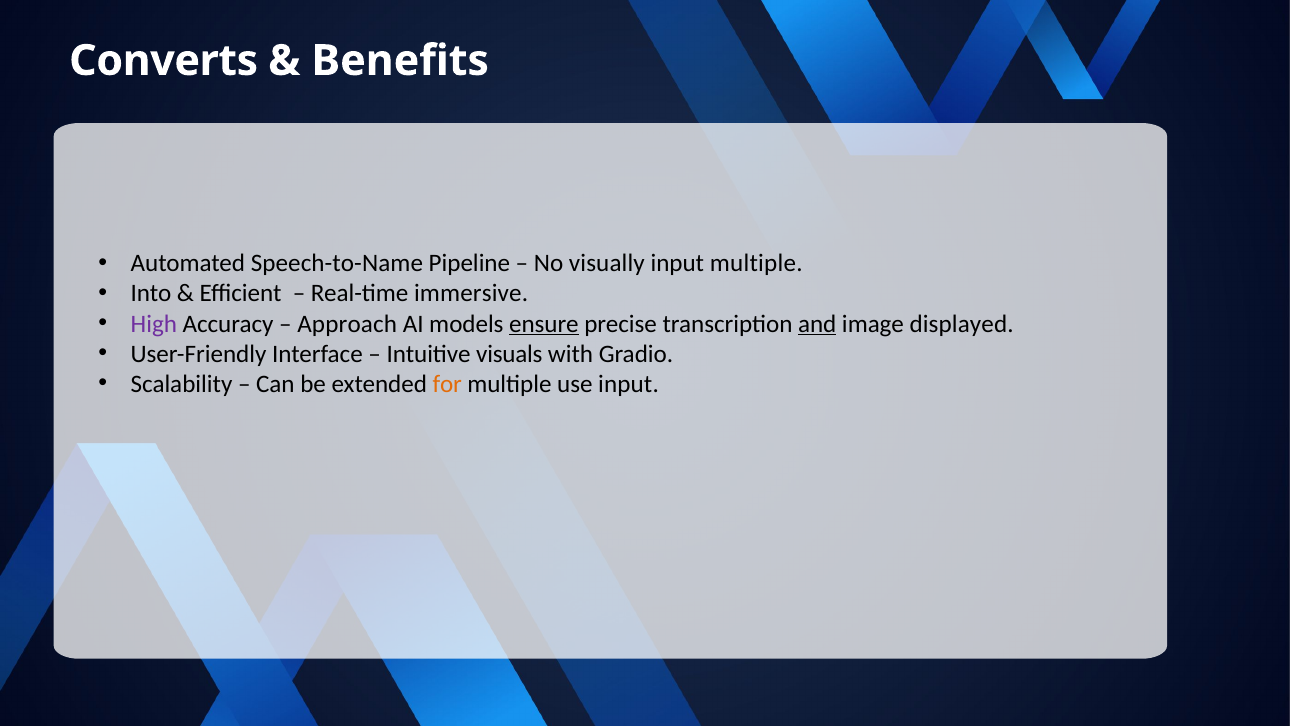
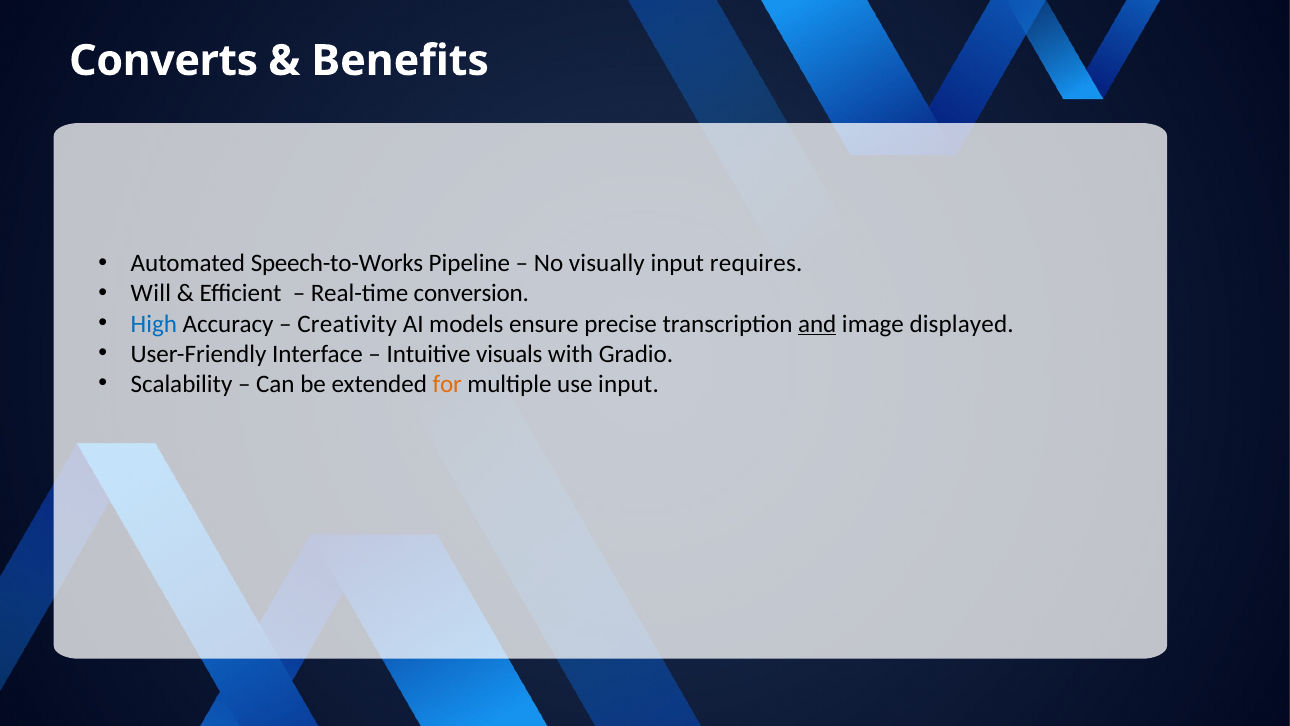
Speech-to-Name: Speech-to-Name -> Speech-to-Works
input multiple: multiple -> requires
Into: Into -> Will
immersive: immersive -> conversion
High colour: purple -> blue
Approach: Approach -> Creativity
ensure underline: present -> none
